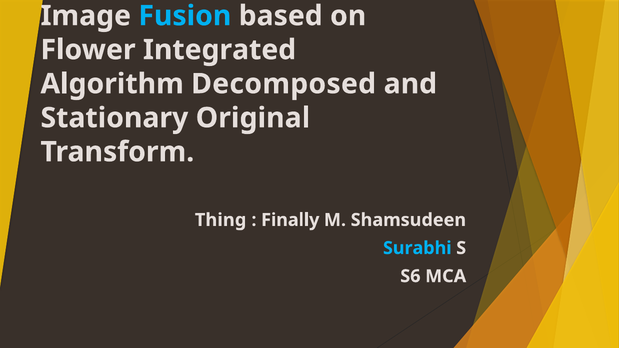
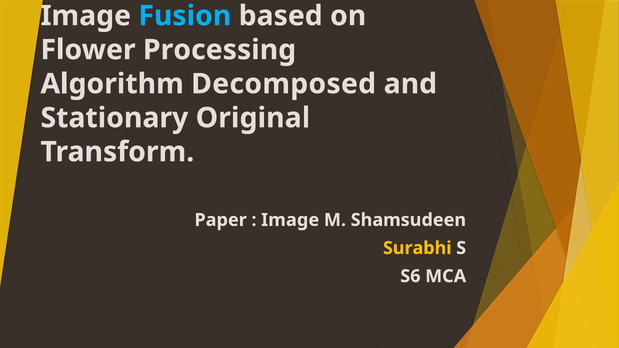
Integrated: Integrated -> Processing
Thing: Thing -> Paper
Finally at (290, 220): Finally -> Image
Surabhi colour: light blue -> yellow
